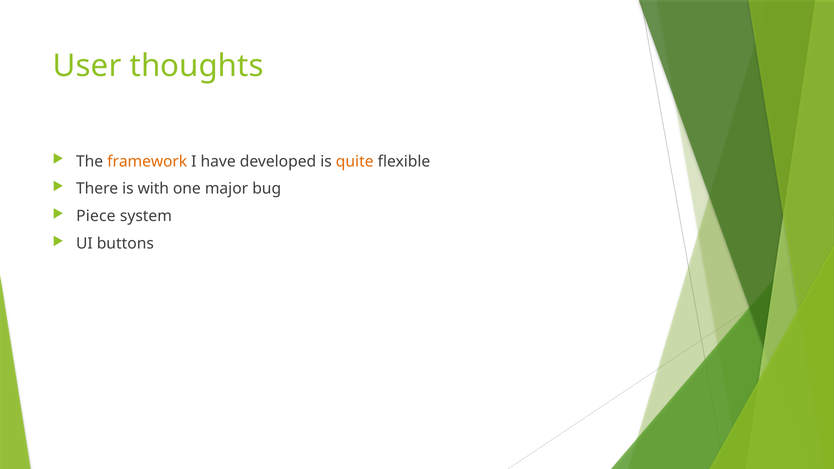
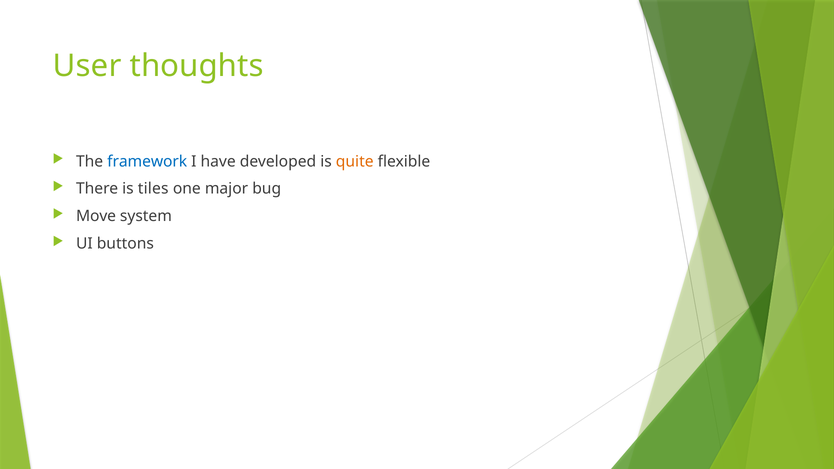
framework colour: orange -> blue
with: with -> tiles
Piece: Piece -> Move
